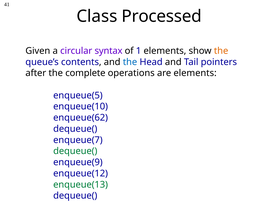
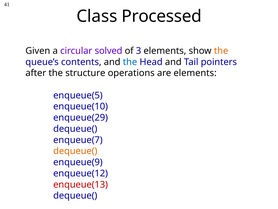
syntax: syntax -> solved
1: 1 -> 3
complete: complete -> structure
enqueue(62: enqueue(62 -> enqueue(29
dequeue( at (75, 151) colour: green -> orange
enqueue(13 colour: green -> red
